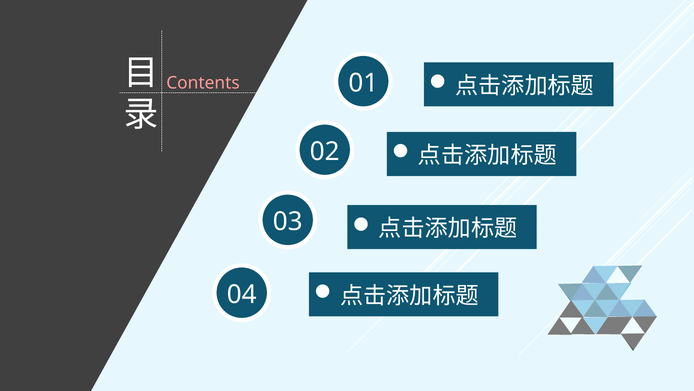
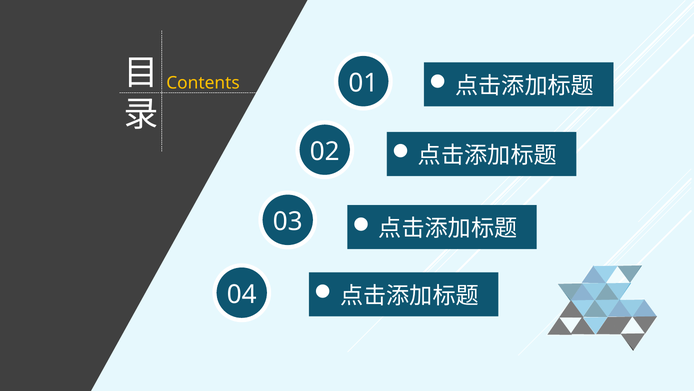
Contents colour: pink -> yellow
